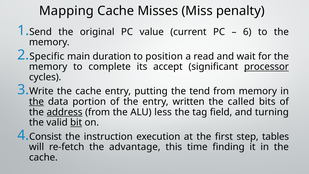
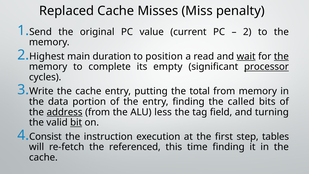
Mapping: Mapping -> Replaced
6 at (247, 32): 6 -> 2
Specific: Specific -> Highest
wait underline: none -> present
the at (281, 56) underline: none -> present
accept: accept -> empty
tend: tend -> total
the at (36, 102) underline: present -> none
entry written: written -> finding
advantage: advantage -> referenced
